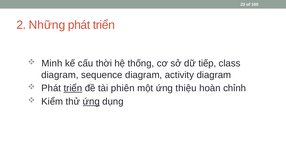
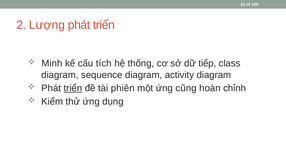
Những: Những -> Lượng
thời: thời -> tích
thiệu: thiệu -> cũng
ứng at (91, 102) underline: present -> none
